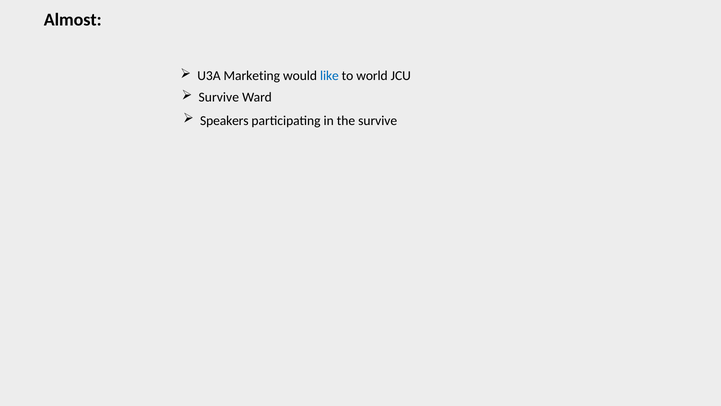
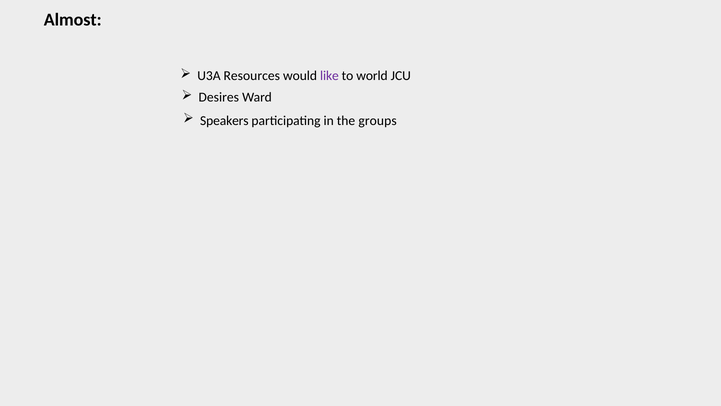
Marketing: Marketing -> Resources
like colour: blue -> purple
Survive at (219, 97): Survive -> Desires
the survive: survive -> groups
